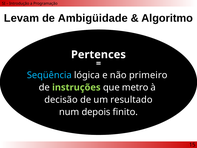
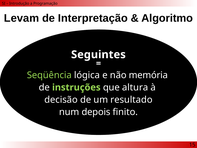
Ambigüidade: Ambigüidade -> Interpretação
Pertences: Pertences -> Seguintes
Seqüência colour: light blue -> light green
primeiro: primeiro -> memória
metro: metro -> altura
